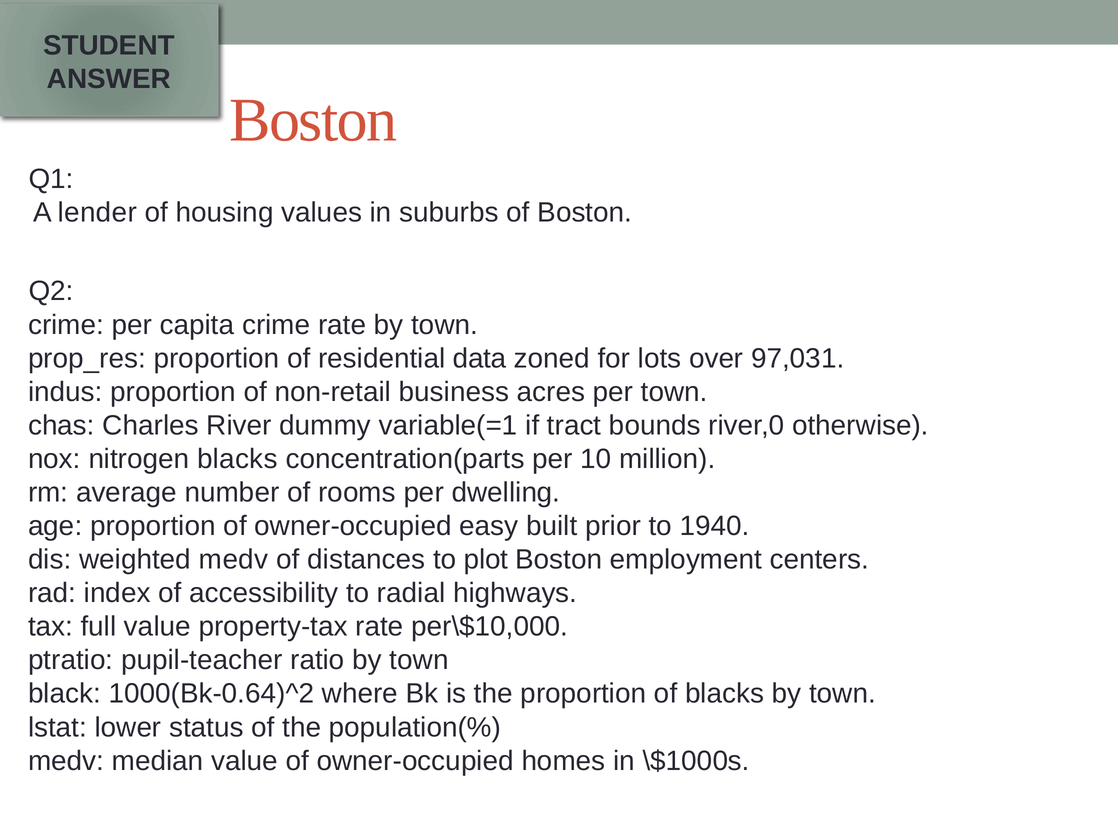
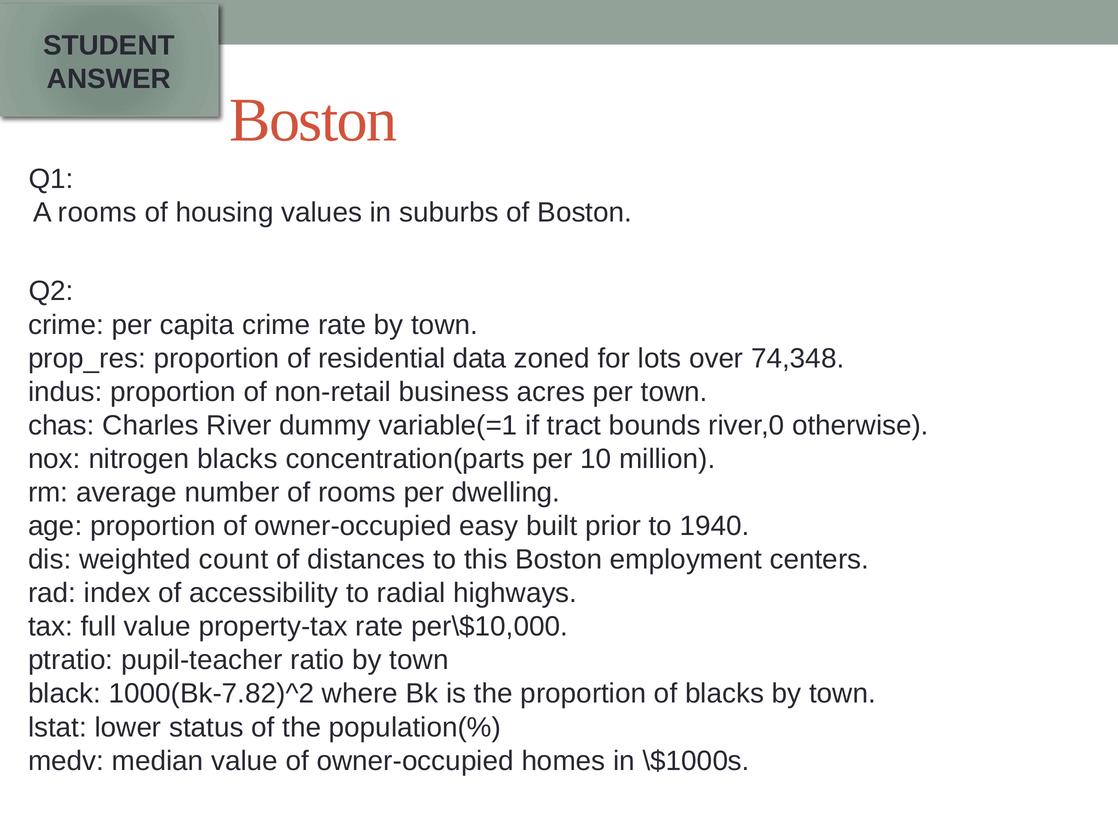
A lender: lender -> rooms
97,031: 97,031 -> 74,348
weighted medv: medv -> count
plot: plot -> this
1000(Bk-0.64)^2: 1000(Bk-0.64)^2 -> 1000(Bk-7.82)^2
